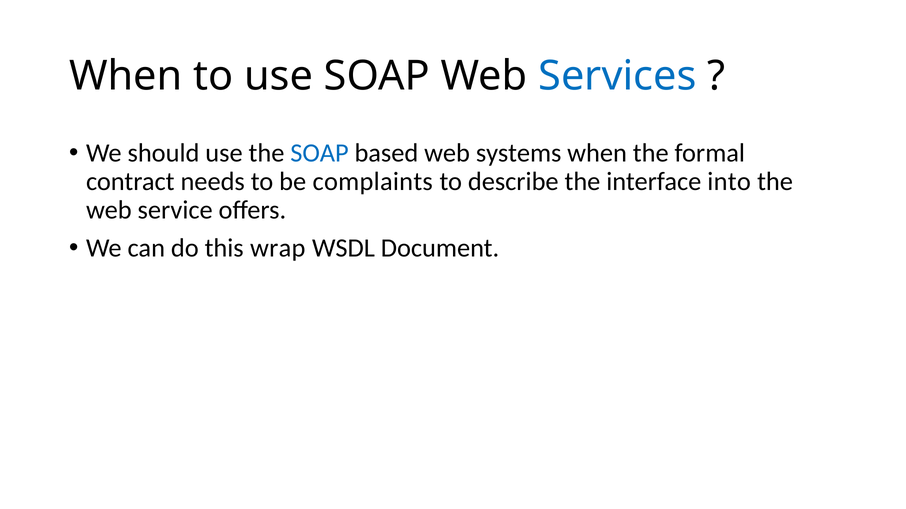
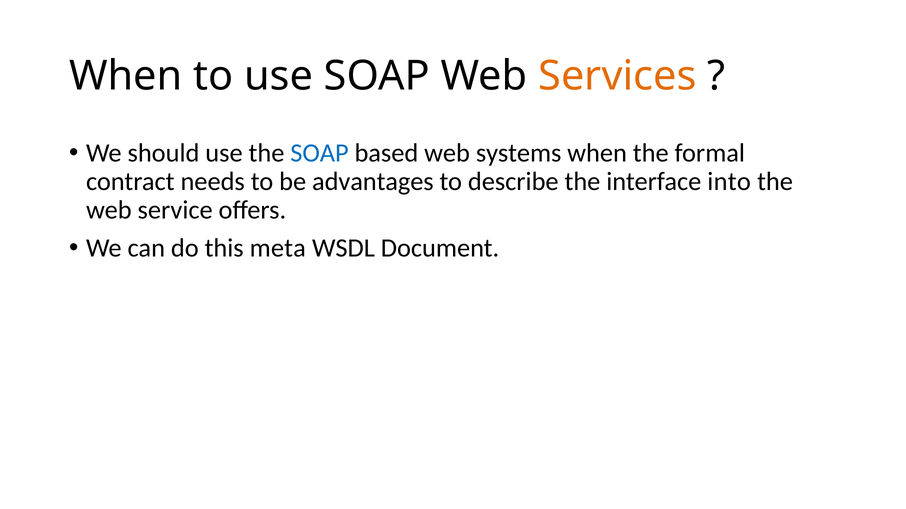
Services colour: blue -> orange
complaints: complaints -> advantages
wrap: wrap -> meta
